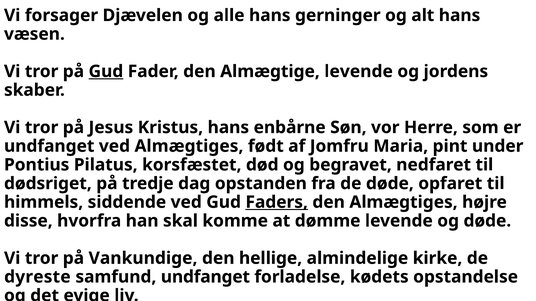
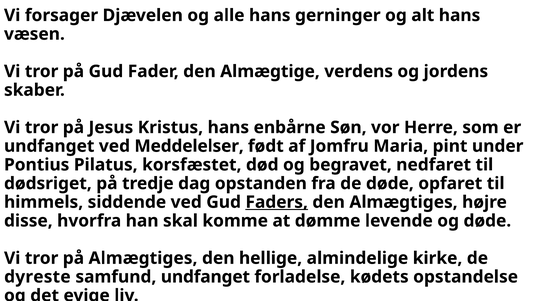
Gud at (106, 72) underline: present -> none
Almægtige levende: levende -> verdens
ved Almægtiges: Almægtiges -> Meddelelser
på Vankundige: Vankundige -> Almægtiges
